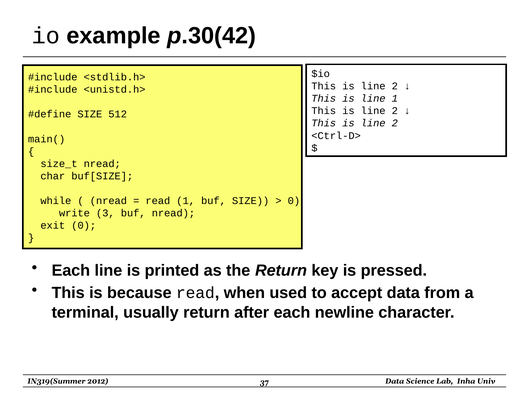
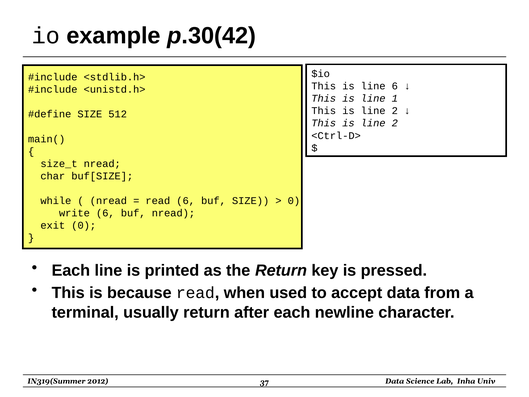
2 at (395, 86): 2 -> 6
read 1: 1 -> 6
write 3: 3 -> 6
